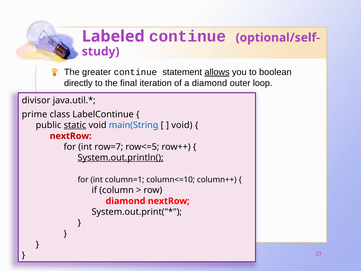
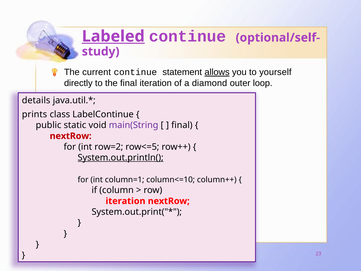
Labeled underline: none -> present
greater: greater -> current
boolean: boolean -> yourself
divisor: divisor -> details
prime: prime -> prints
static underline: present -> none
main(String colour: blue -> purple
void at (182, 125): void -> final
row=7: row=7 -> row=2
diamond at (126, 201): diamond -> iteration
